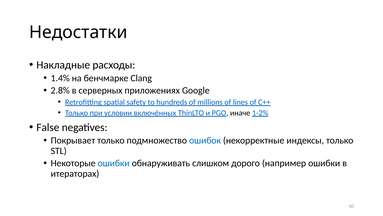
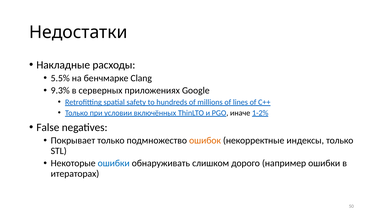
1.4%: 1.4% -> 5.5%
2.8%: 2.8% -> 9.3%
ошибок colour: blue -> orange
